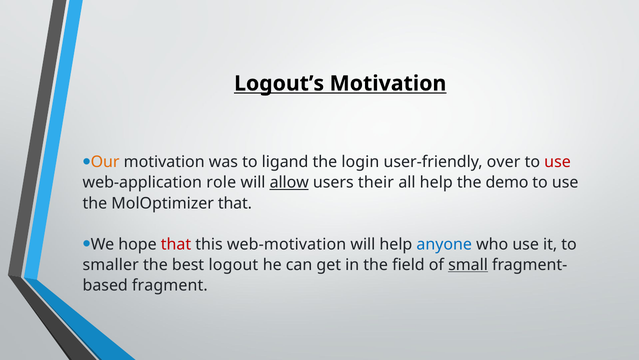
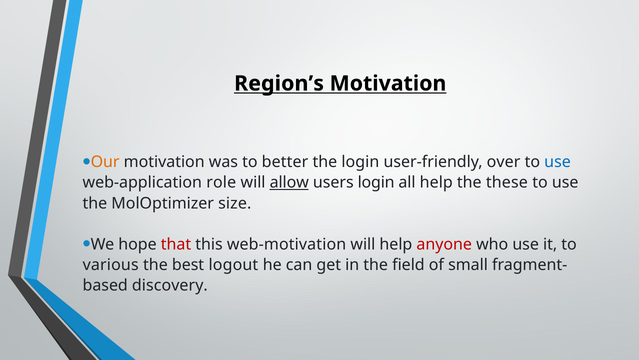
Logout’s: Logout’s -> Region’s
ligand: ligand -> better
use at (558, 162) colour: red -> blue
users their: their -> login
demo: demo -> these
MolOptimizer that: that -> size
anyone colour: blue -> red
smaller: smaller -> various
small underline: present -> none
fragment: fragment -> discovery
